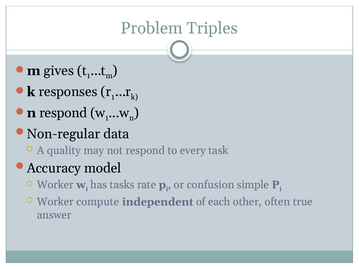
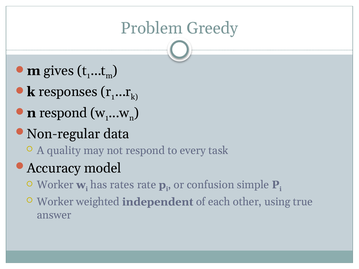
Triples: Triples -> Greedy
tasks: tasks -> rates
compute: compute -> weighted
often: often -> using
